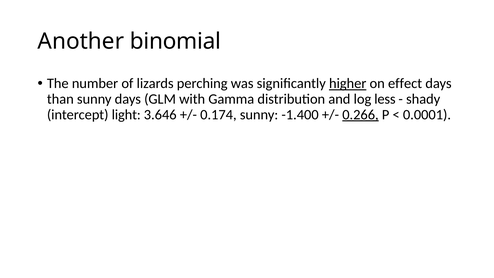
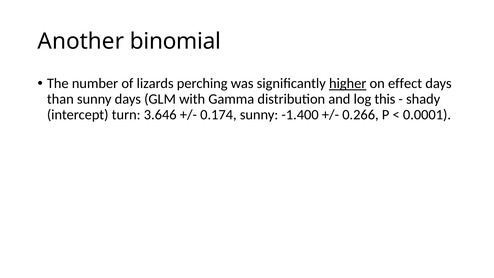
less: less -> this
light: light -> turn
0.266 underline: present -> none
